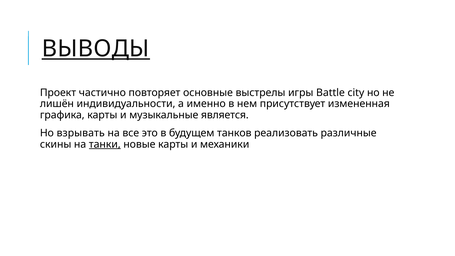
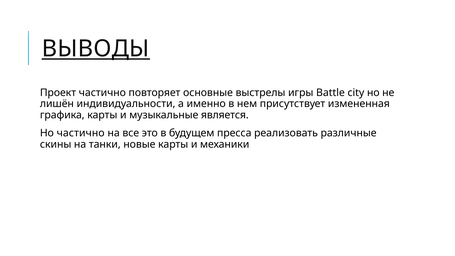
Но взрывать: взрывать -> частично
танков: танков -> пресса
танки underline: present -> none
